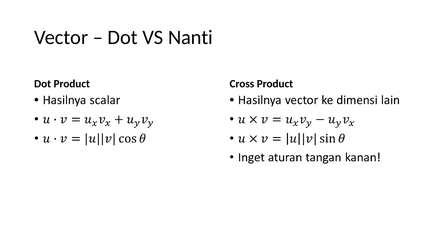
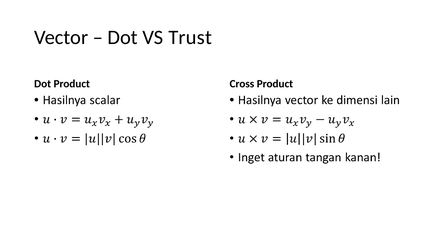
Nanti: Nanti -> Trust
